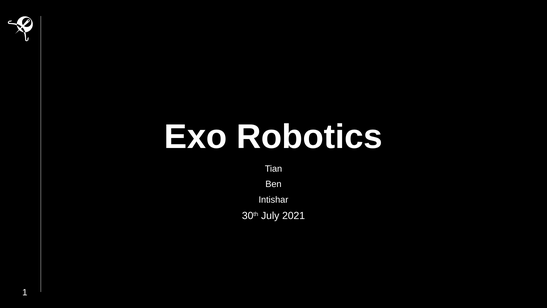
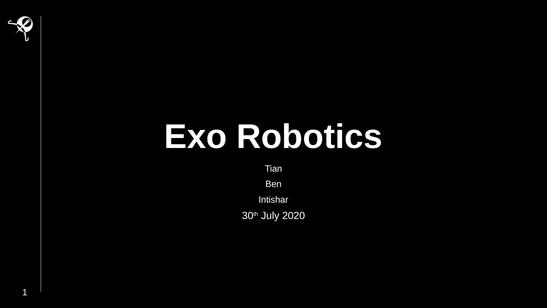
2021: 2021 -> 2020
